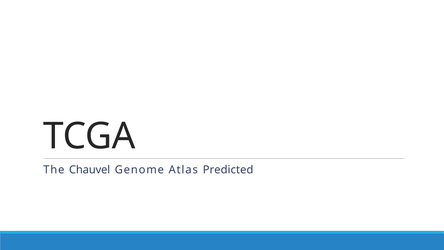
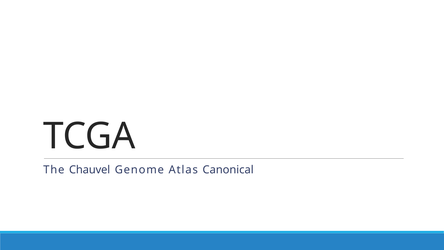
Predicted: Predicted -> Canonical
